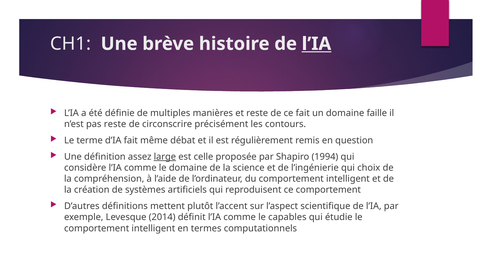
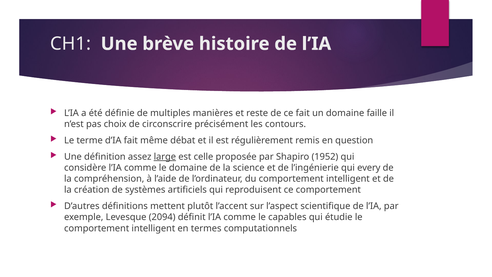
l’IA at (317, 44) underline: present -> none
pas reste: reste -> choix
1994: 1994 -> 1952
choix: choix -> every
2014: 2014 -> 2094
